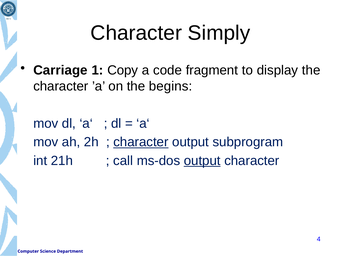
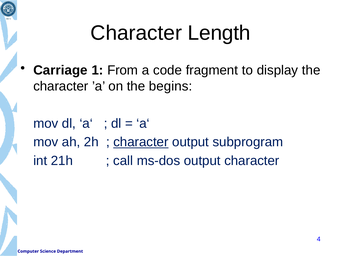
Simply: Simply -> Length
Copy: Copy -> From
output at (202, 161) underline: present -> none
